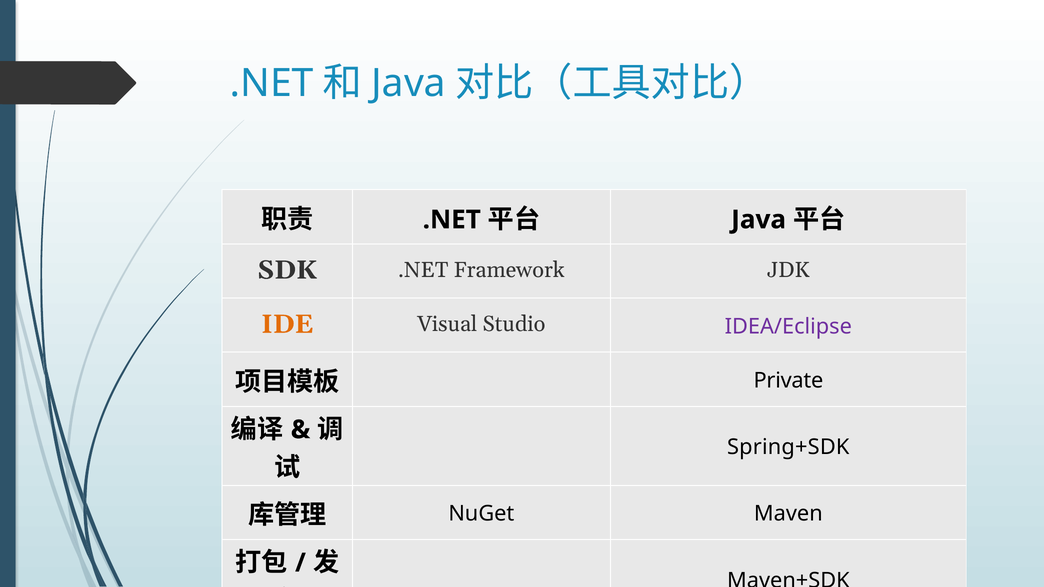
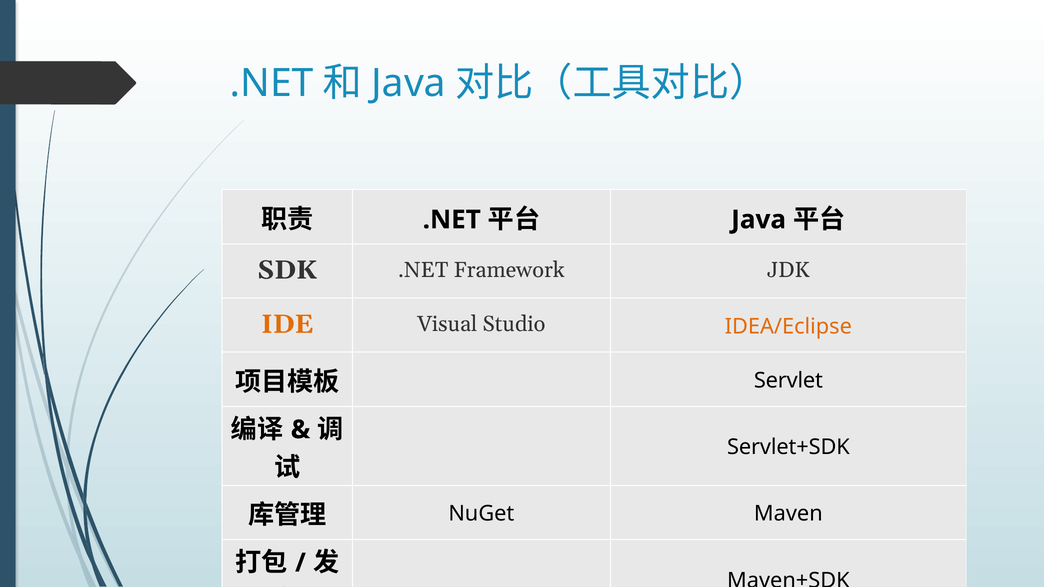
IDEA/Eclipse colour: purple -> orange
Private: Private -> Servlet
Spring+SDK: Spring+SDK -> Servlet+SDK
